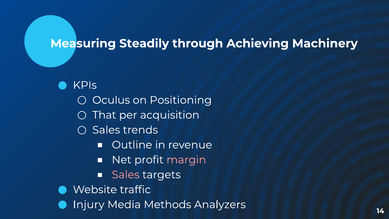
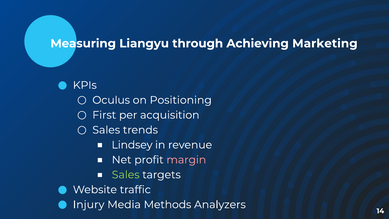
Steadily: Steadily -> Liangyu
Machinery: Machinery -> Marketing
That: That -> First
Outline: Outline -> Lindsey
Sales at (126, 175) colour: pink -> light green
